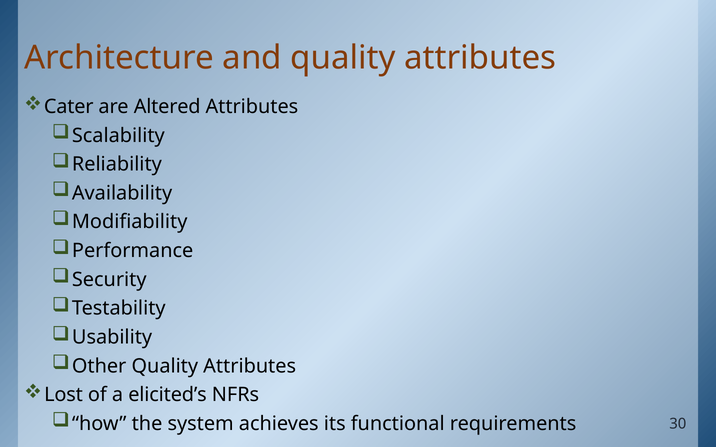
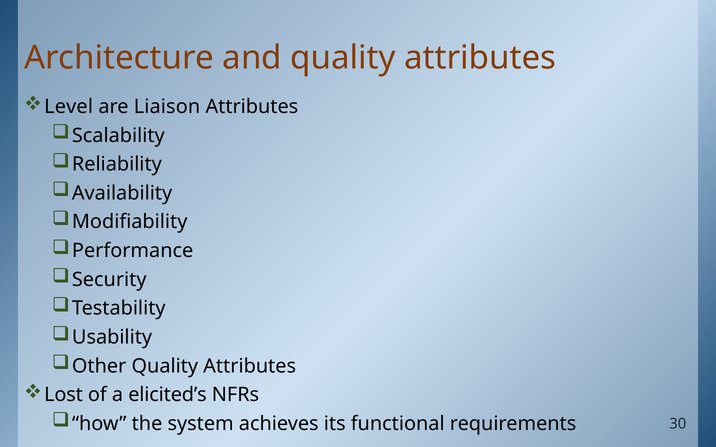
Cater: Cater -> Level
Altered: Altered -> Liaison
